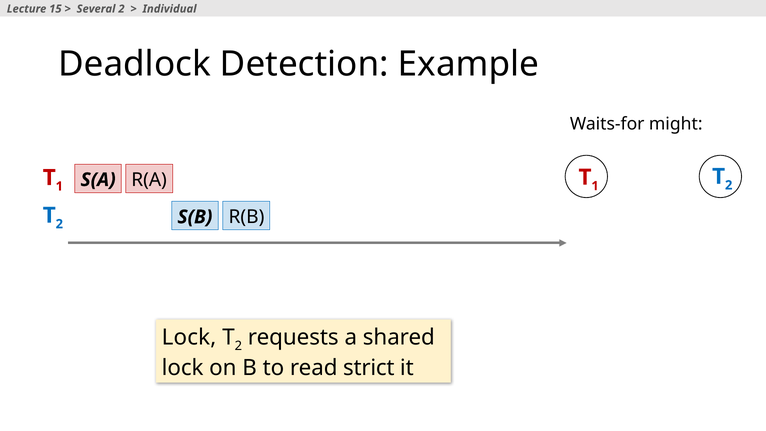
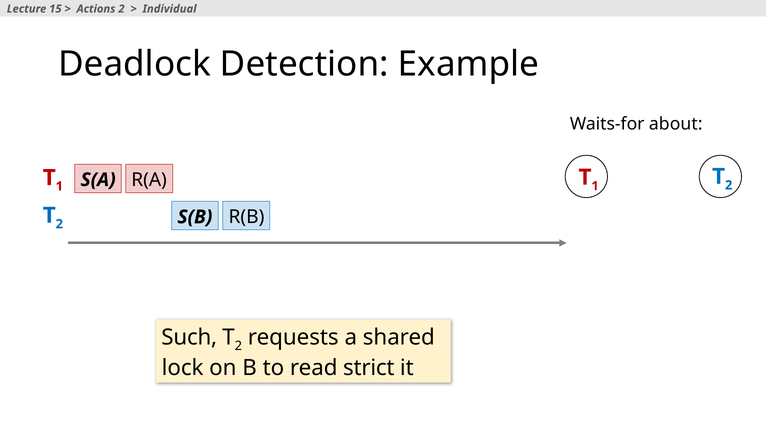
Several: Several -> Actions
might: might -> about
Lock at (189, 337): Lock -> Such
